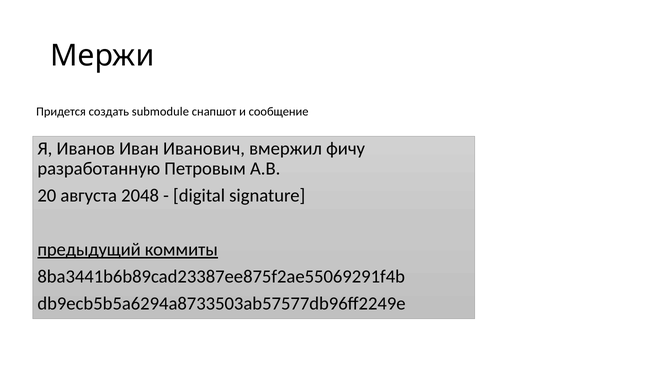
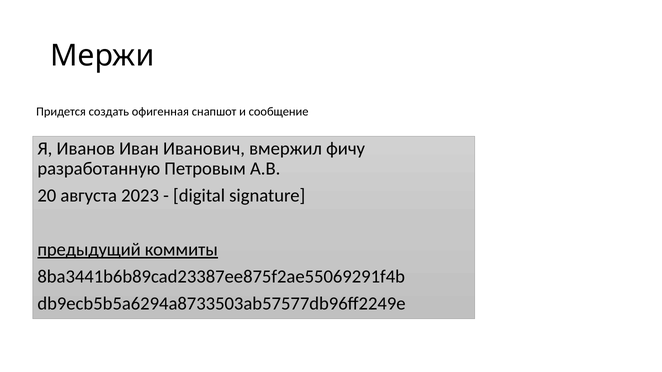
submodule: submodule -> офигенная
2048: 2048 -> 2023
